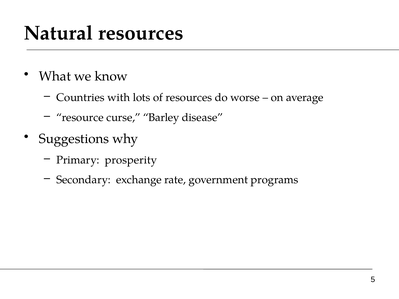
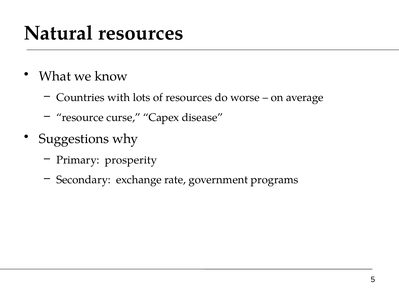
Barley: Barley -> Capex
